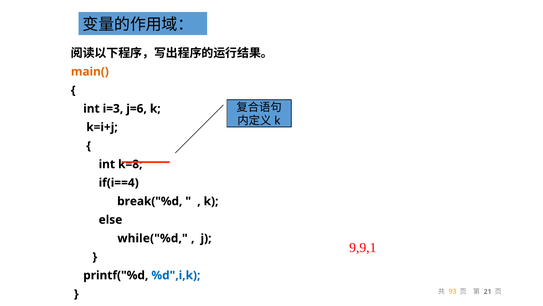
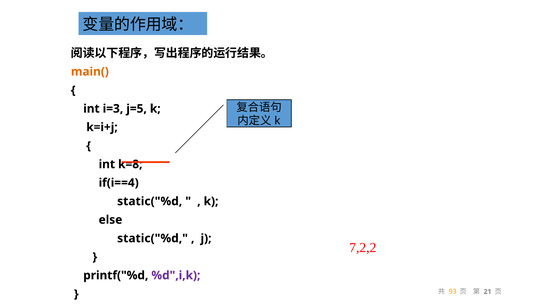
j=6: j=6 -> j=5
break("%d at (150, 201): break("%d -> static("%d
while("%d at (153, 238): while("%d -> static("%d
9,9,1: 9,9,1 -> 7,2,2
%d",i,k colour: blue -> purple
